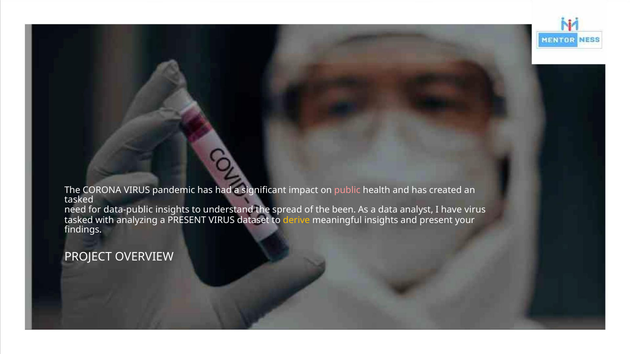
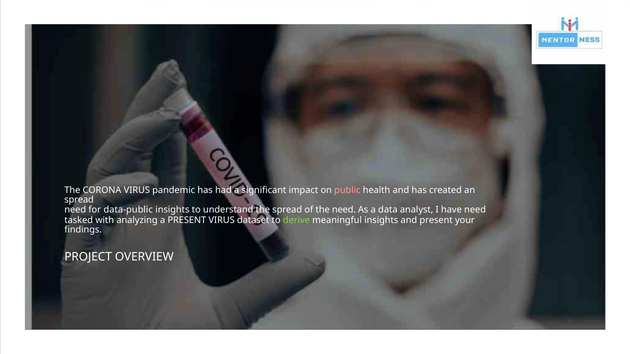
tasked at (79, 200): tasked -> spread
the been: been -> need
have virus: virus -> need
derive colour: yellow -> light green
